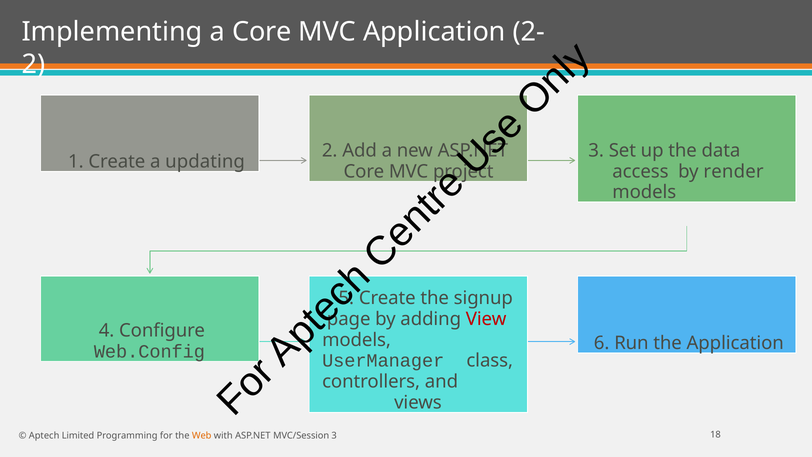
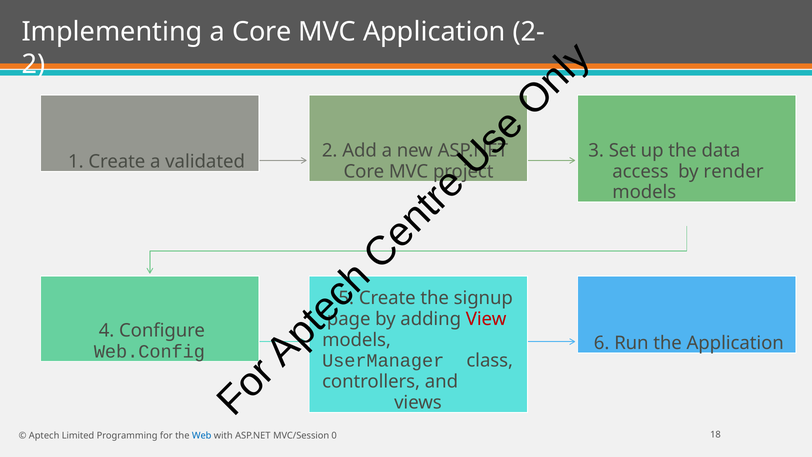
updating: updating -> validated
Web colour: orange -> blue
MVC/Session 3: 3 -> 0
